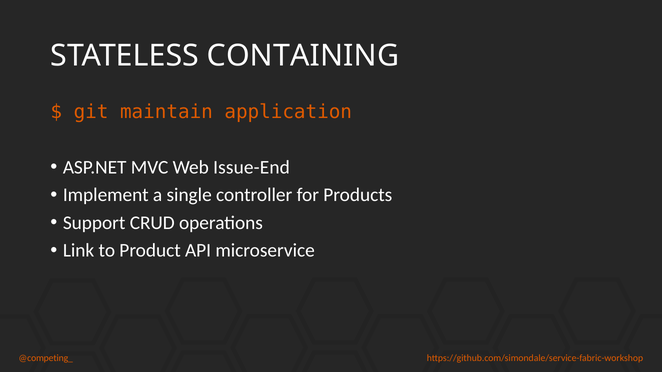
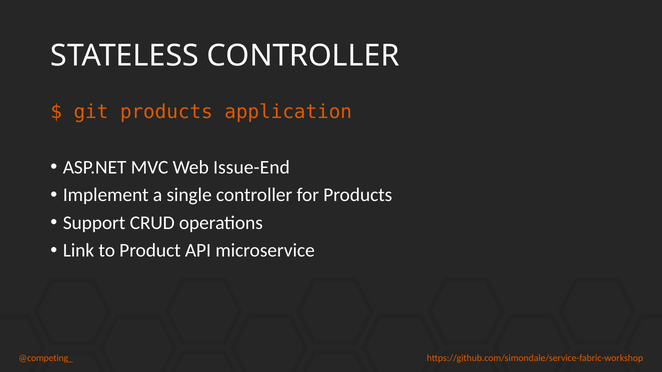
STATELESS CONTAINING: CONTAINING -> CONTROLLER
git maintain: maintain -> products
